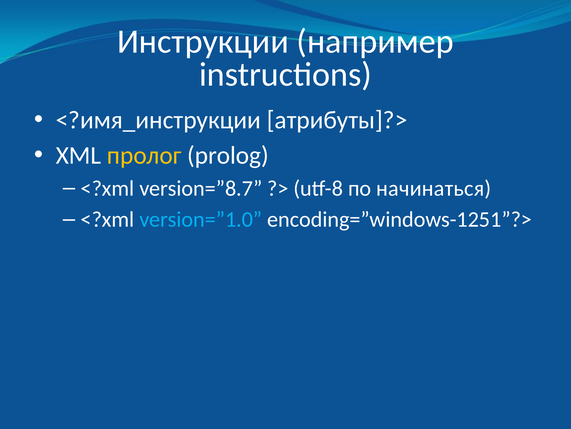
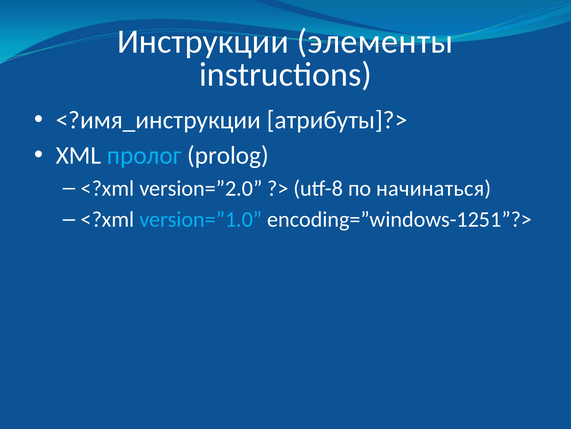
например: например -> элементы
пролог colour: yellow -> light blue
version=”8.7: version=”8.7 -> version=”2.0
